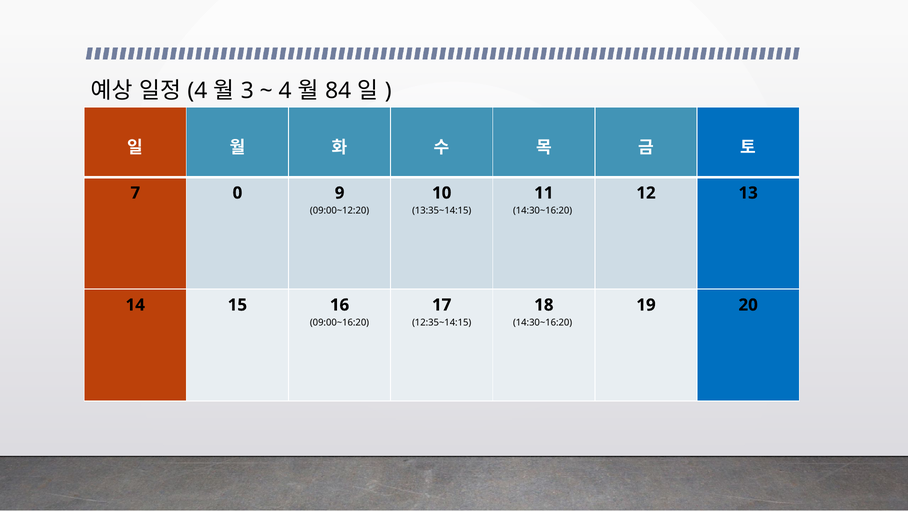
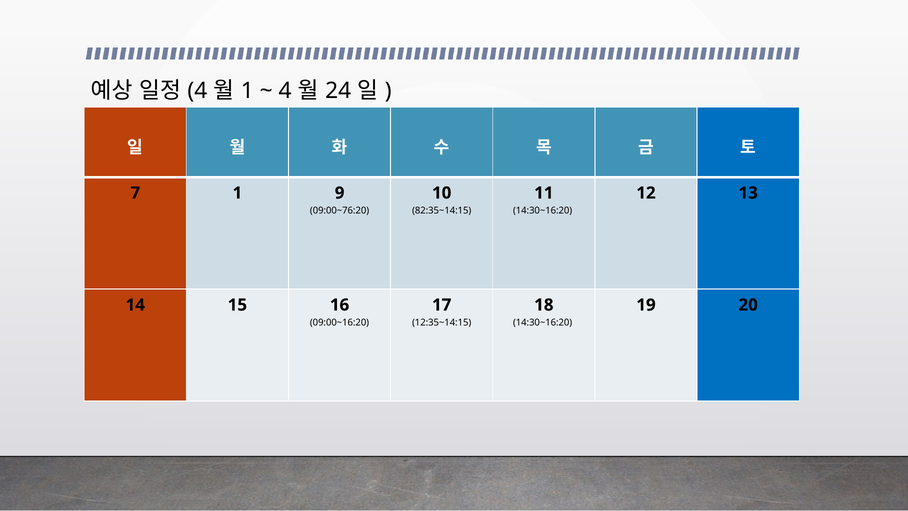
3 at (247, 91): 3 -> 1
84: 84 -> 24
7 0: 0 -> 1
09:00~12:20: 09:00~12:20 -> 09:00~76:20
13:35~14:15: 13:35~14:15 -> 82:35~14:15
